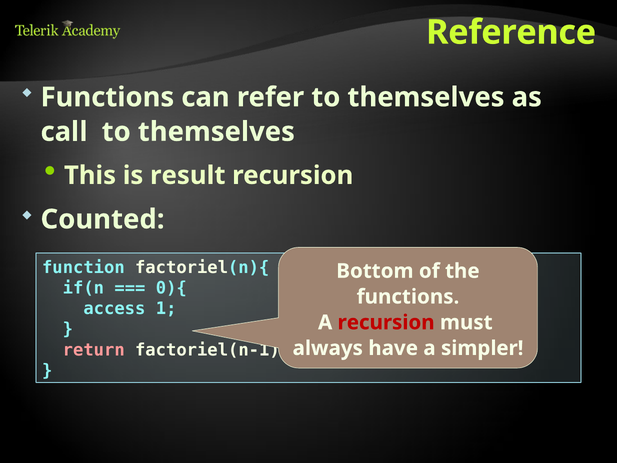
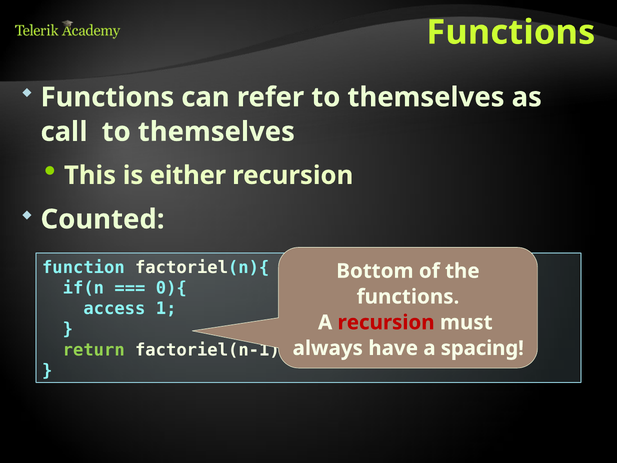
Reference at (511, 32): Reference -> Functions
result: result -> either
return colour: pink -> light green
simpler: simpler -> spacing
